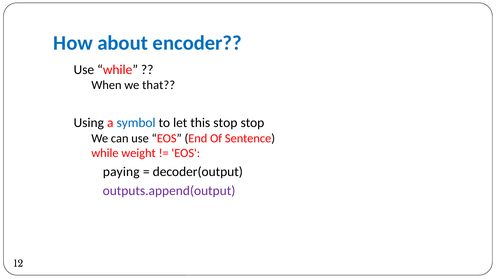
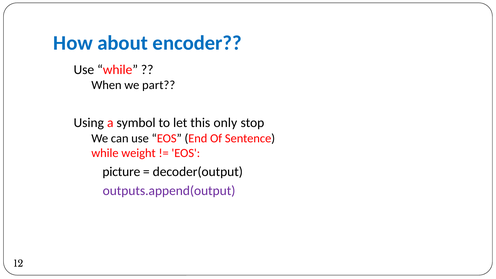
that: that -> part
symbol colour: blue -> black
this stop: stop -> only
paying: paying -> picture
